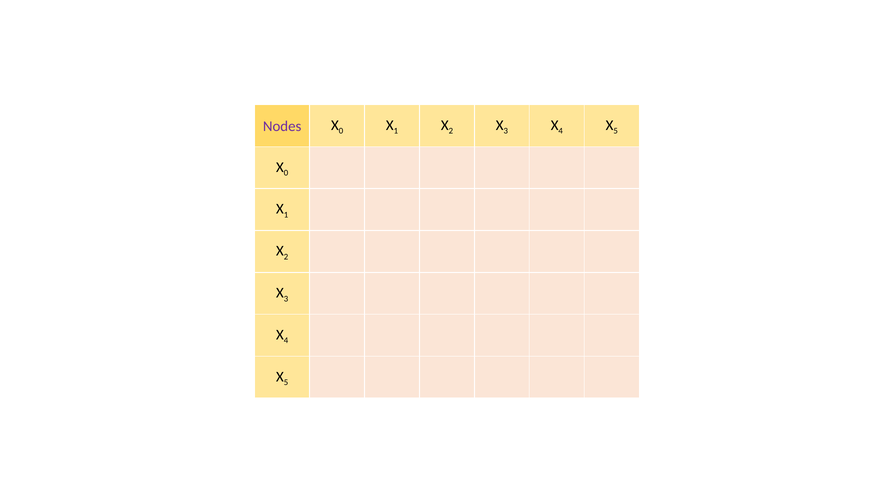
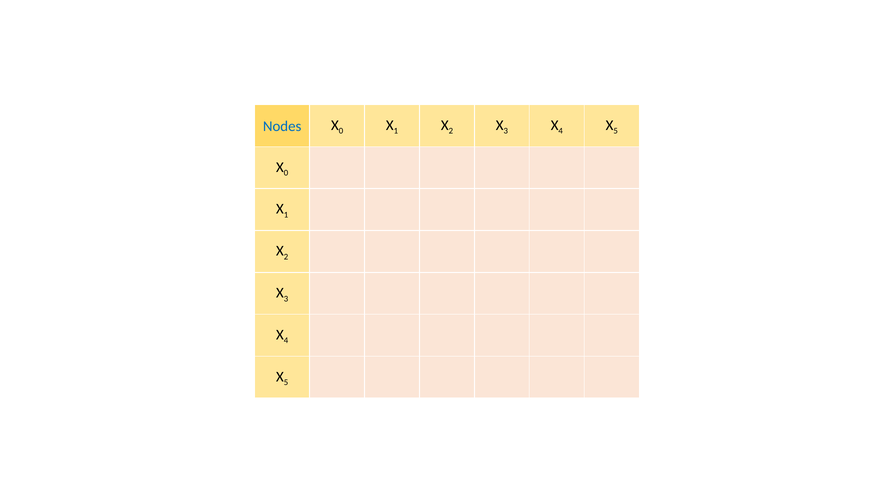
Nodes colour: purple -> blue
